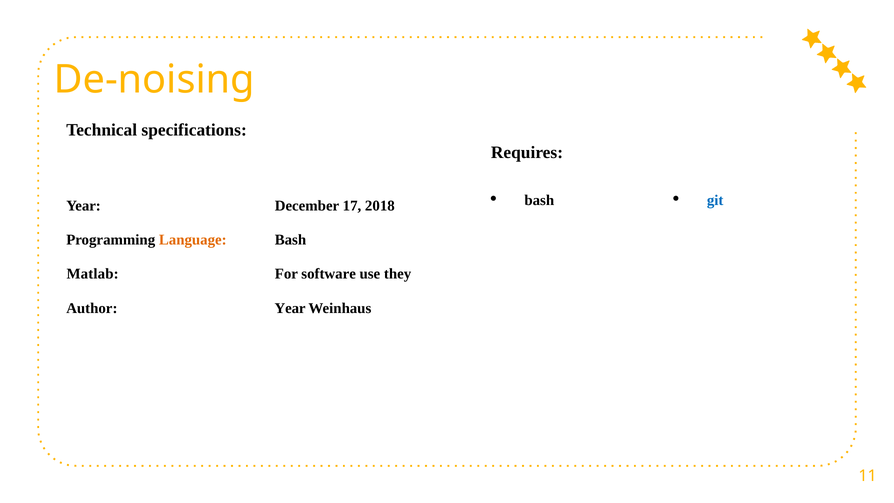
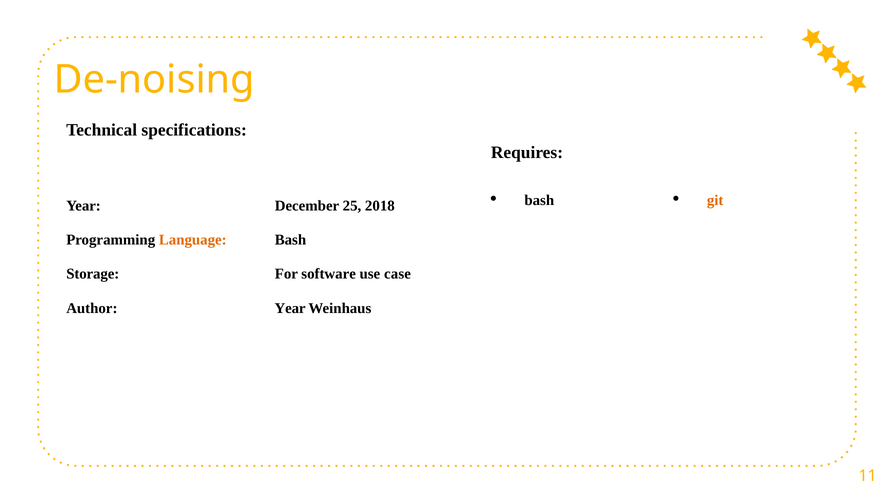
git colour: blue -> orange
17: 17 -> 25
Matlab: Matlab -> Storage
they: they -> case
